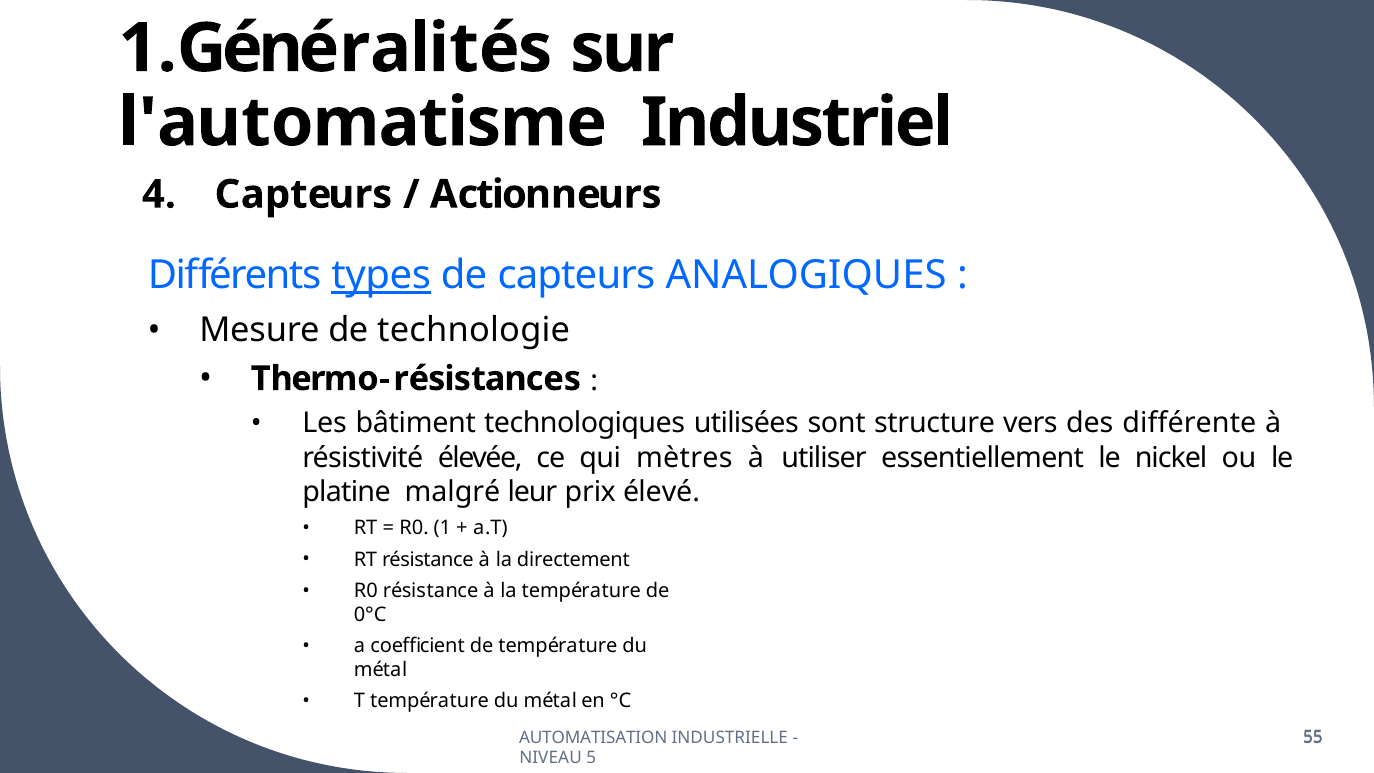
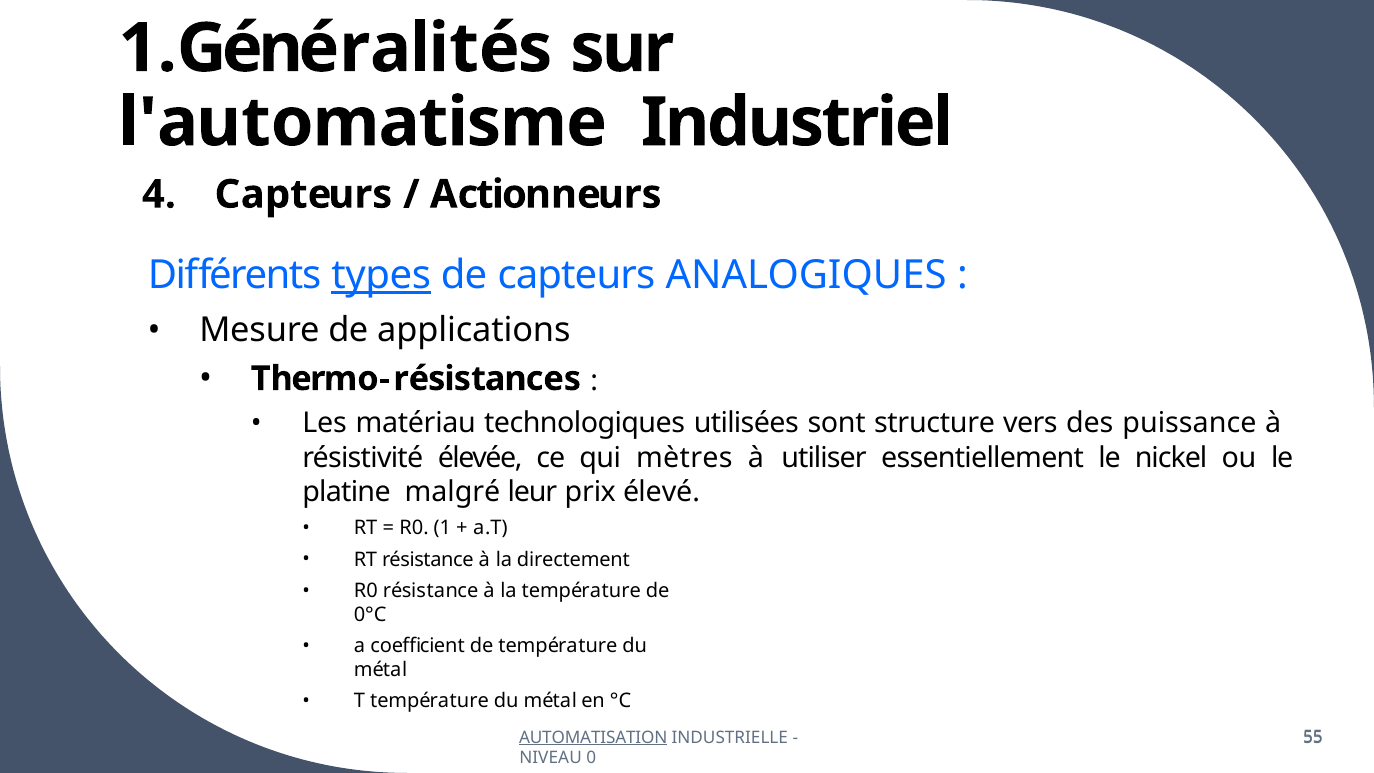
technologie: technologie -> applications
bâtiment: bâtiment -> matériau
différente: différente -> puissance
AUTOMATISATION underline: none -> present
5: 5 -> 0
